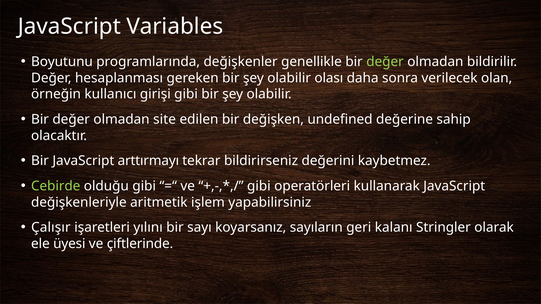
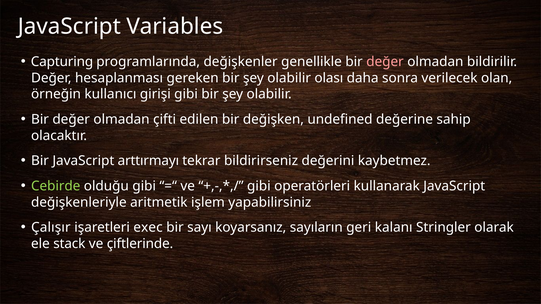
Boyutunu: Boyutunu -> Capturing
değer at (385, 62) colour: light green -> pink
site: site -> çifti
yılını: yılını -> exec
üyesi: üyesi -> stack
